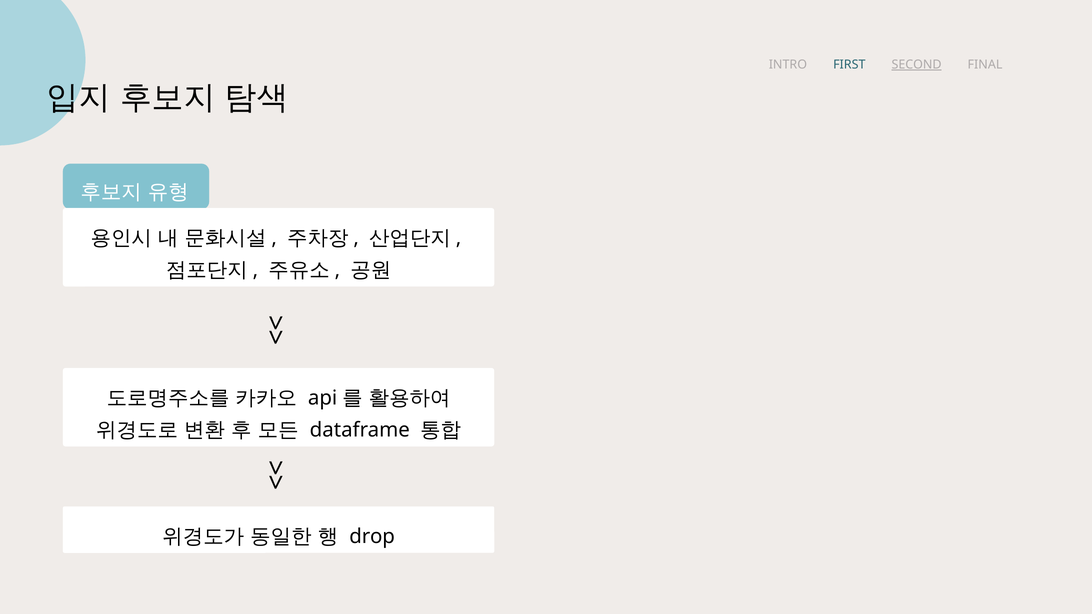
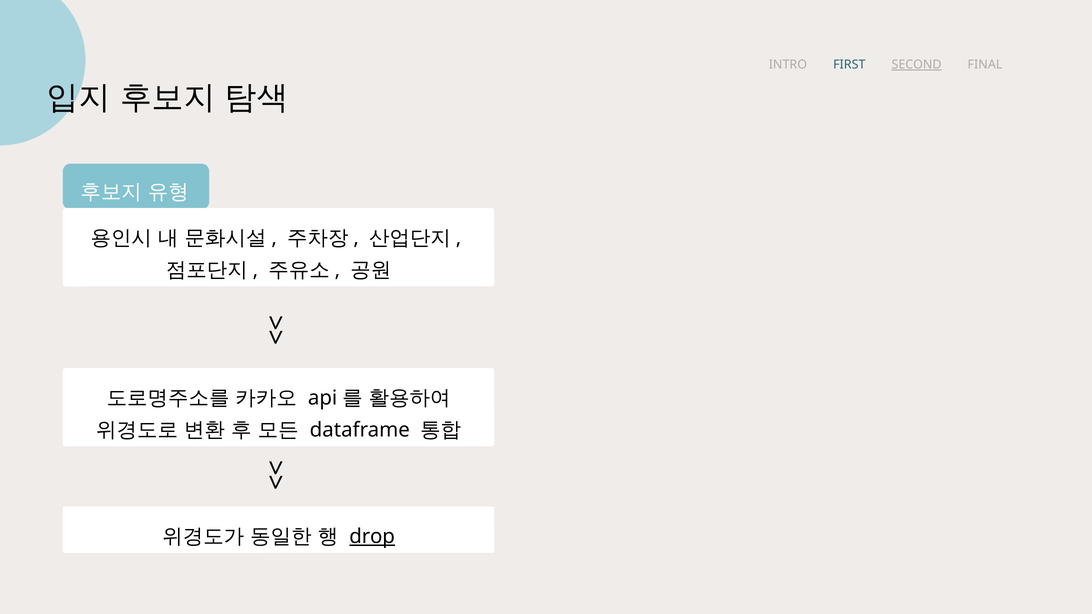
drop underline: none -> present
